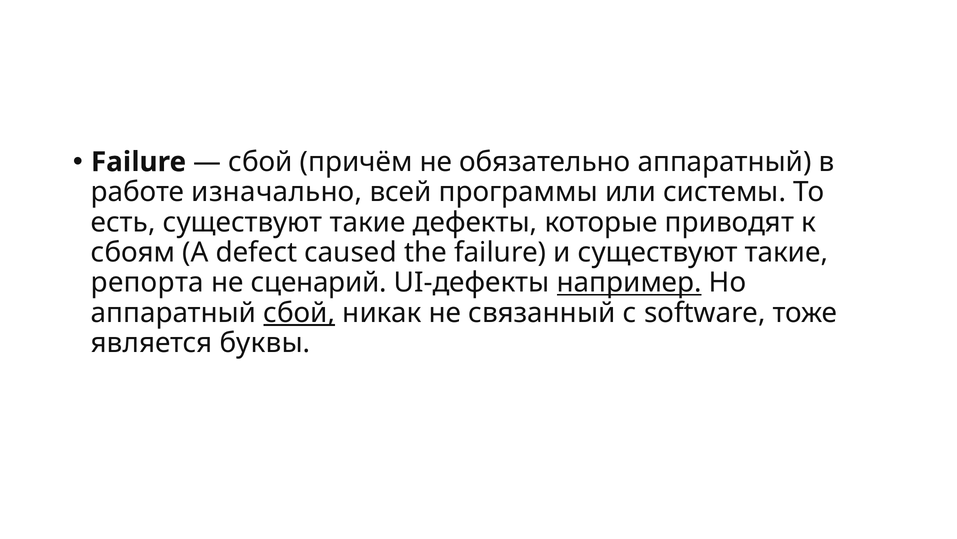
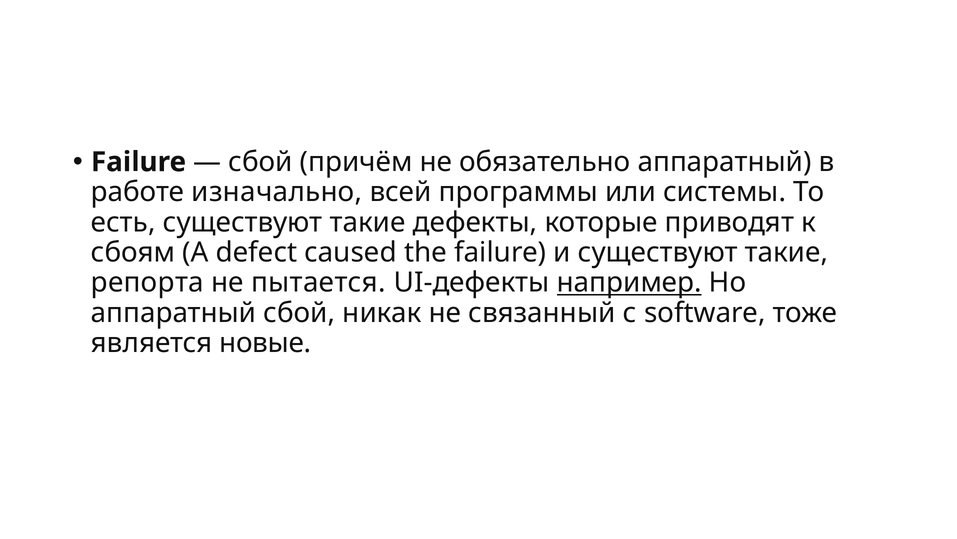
сценарий: сценарий -> пытается
сбой at (299, 313) underline: present -> none
буквы: буквы -> новые
